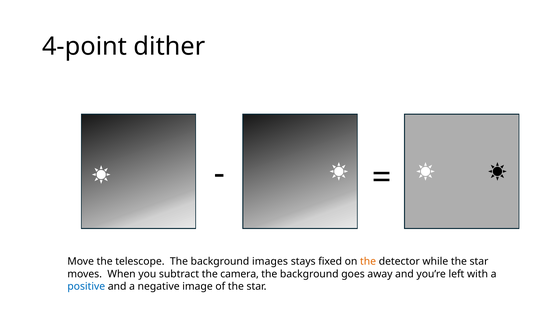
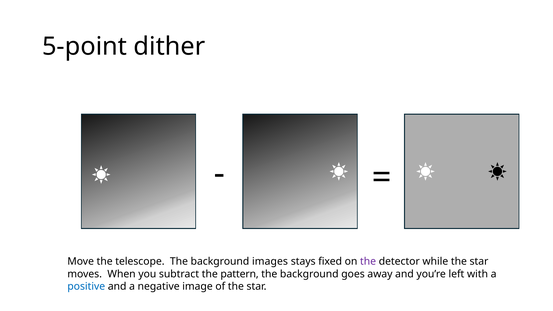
4-point: 4-point -> 5-point
the at (368, 262) colour: orange -> purple
camera: camera -> pattern
